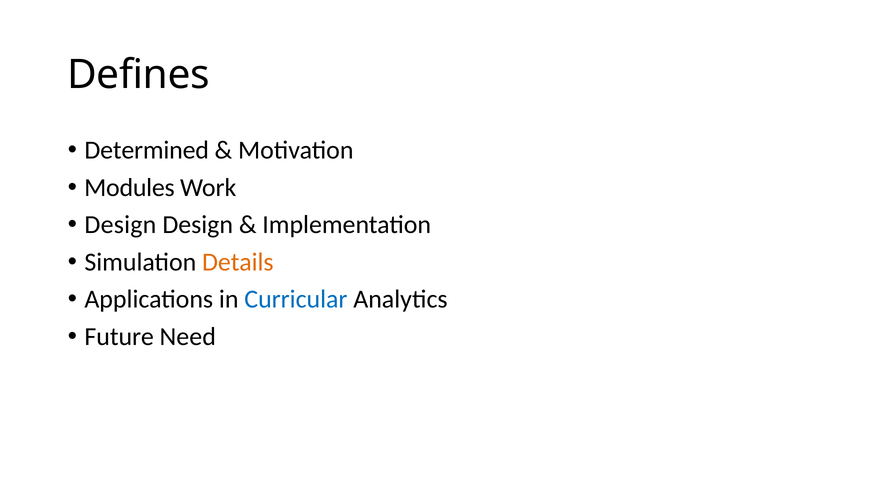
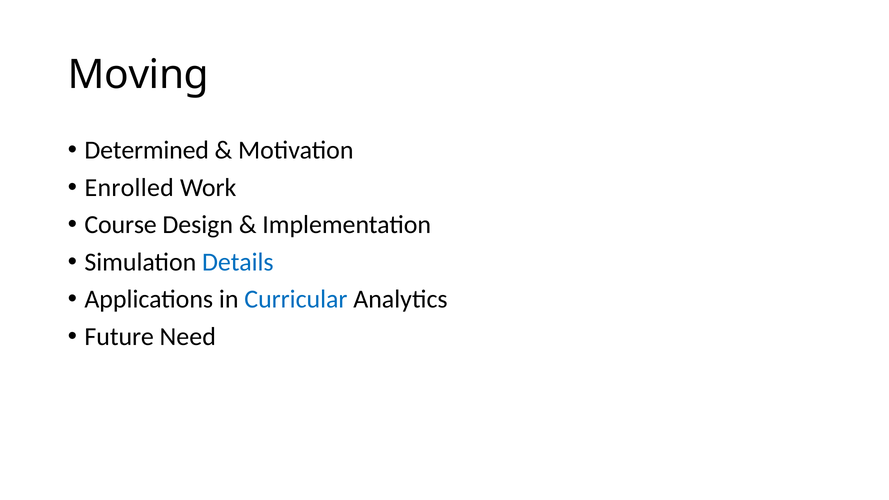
Defines: Defines -> Moving
Modules: Modules -> Enrolled
Design at (120, 225): Design -> Course
Details colour: orange -> blue
